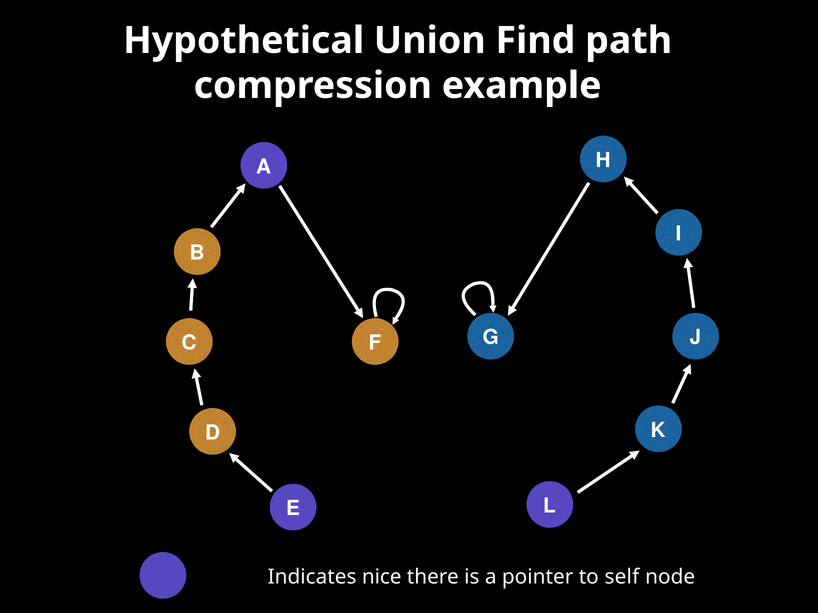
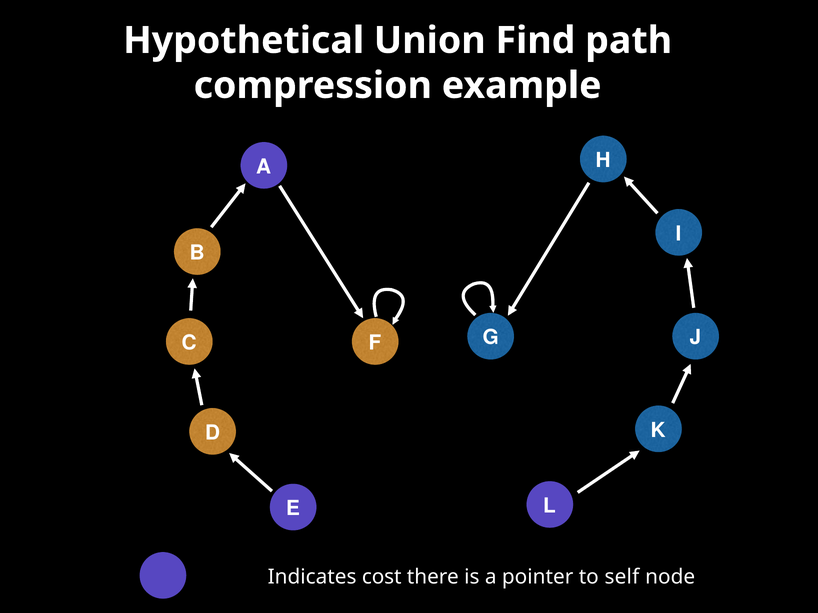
nice: nice -> cost
